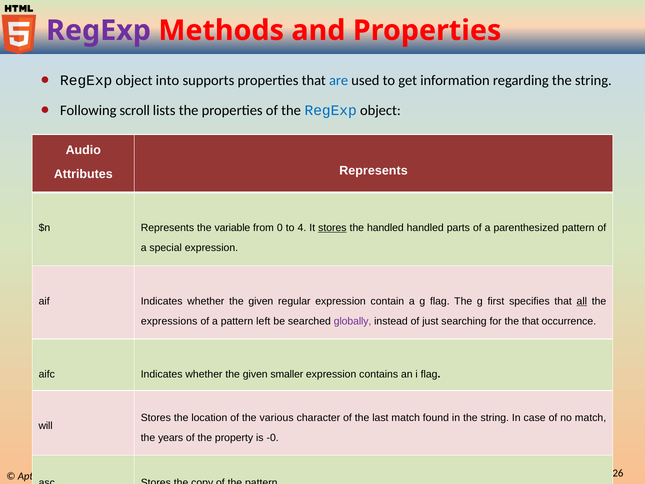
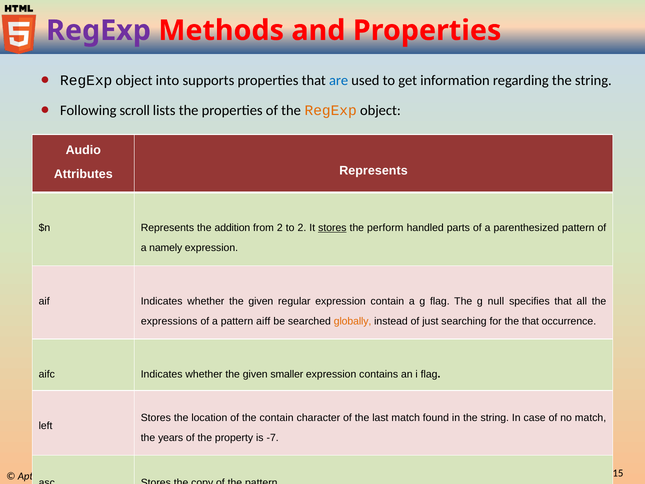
RegExp at (331, 111) colour: blue -> orange
variable: variable -> addition
from 0: 0 -> 2
to 4: 4 -> 2
the handled: handled -> perform
special: special -> namely
first: first -> null
all underline: present -> none
left: left -> aiff
globally colour: purple -> orange
the various: various -> contain
will: will -> left
-0: -0 -> -7
26: 26 -> 15
